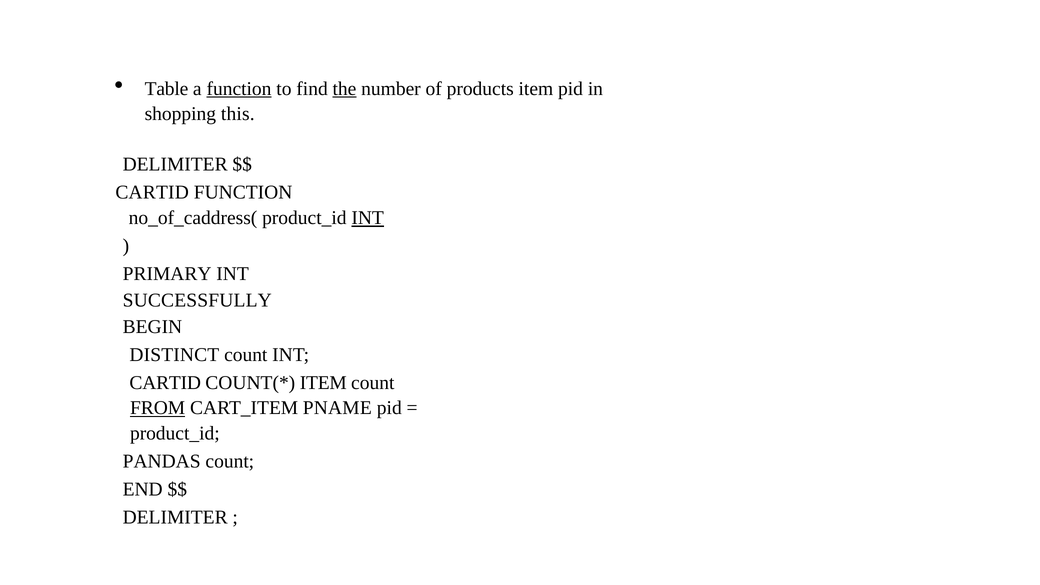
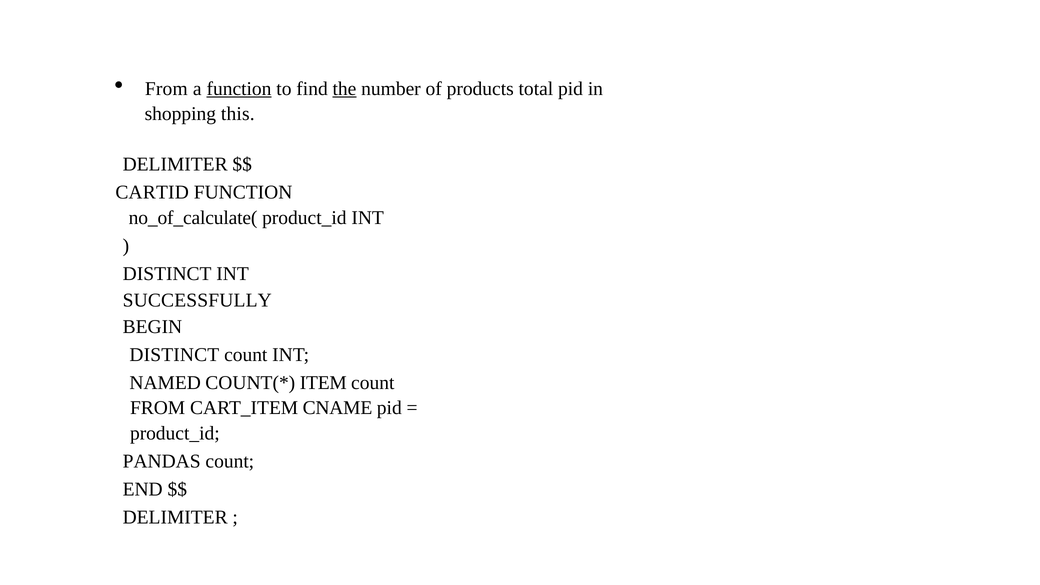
Table at (166, 89): Table -> From
products item: item -> total
no_of_caddress(: no_of_caddress( -> no_of_calculate(
INT at (368, 218) underline: present -> none
PRIMARY at (167, 274): PRIMARY -> DISTINCT
CARTID at (165, 383): CARTID -> NAMED
FROM at (158, 408) underline: present -> none
PNAME: PNAME -> CNAME
